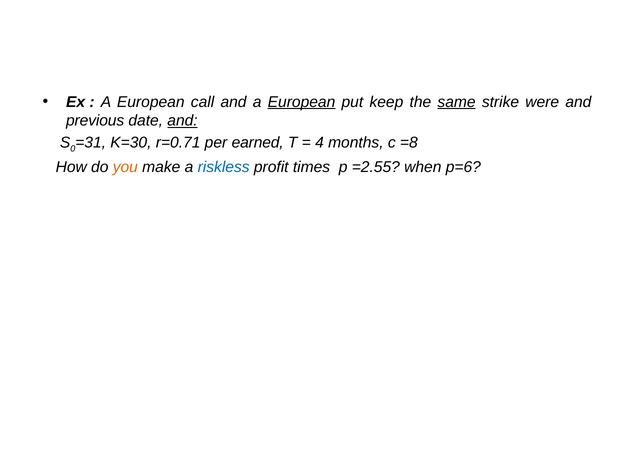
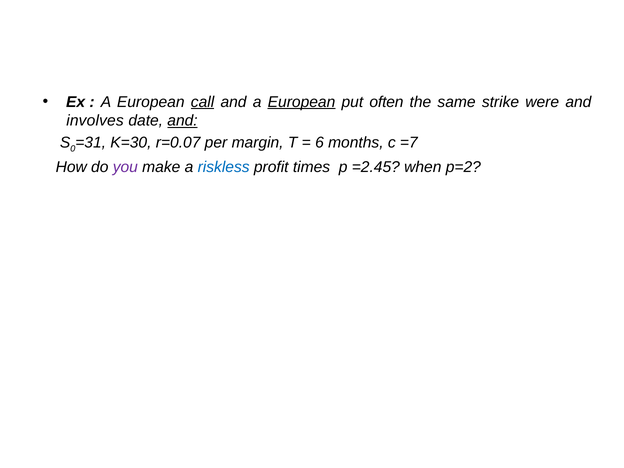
call underline: none -> present
keep: keep -> often
same underline: present -> none
previous: previous -> involves
r=0.71: r=0.71 -> r=0.07
earned: earned -> margin
4: 4 -> 6
=8: =8 -> =7
you colour: orange -> purple
=2.55: =2.55 -> =2.45
p=6: p=6 -> p=2
